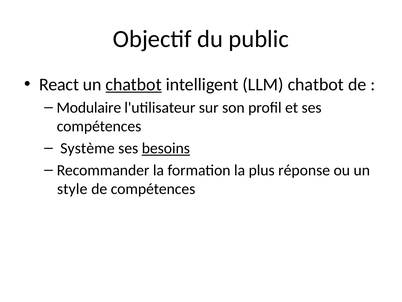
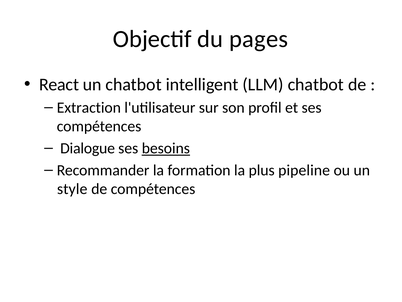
public: public -> pages
chatbot at (134, 84) underline: present -> none
Modulaire: Modulaire -> Extraction
Système: Système -> Dialogue
réponse: réponse -> pipeline
